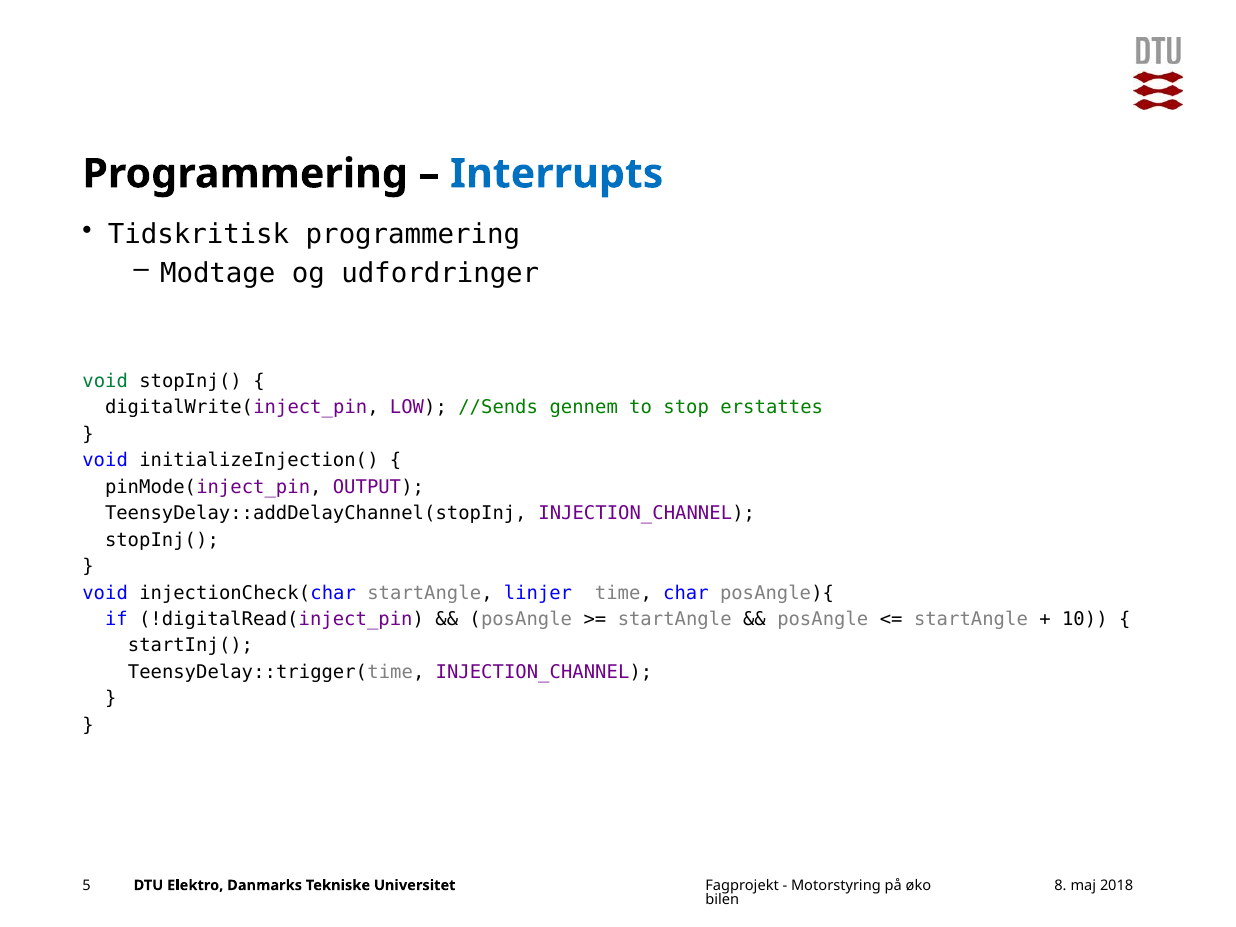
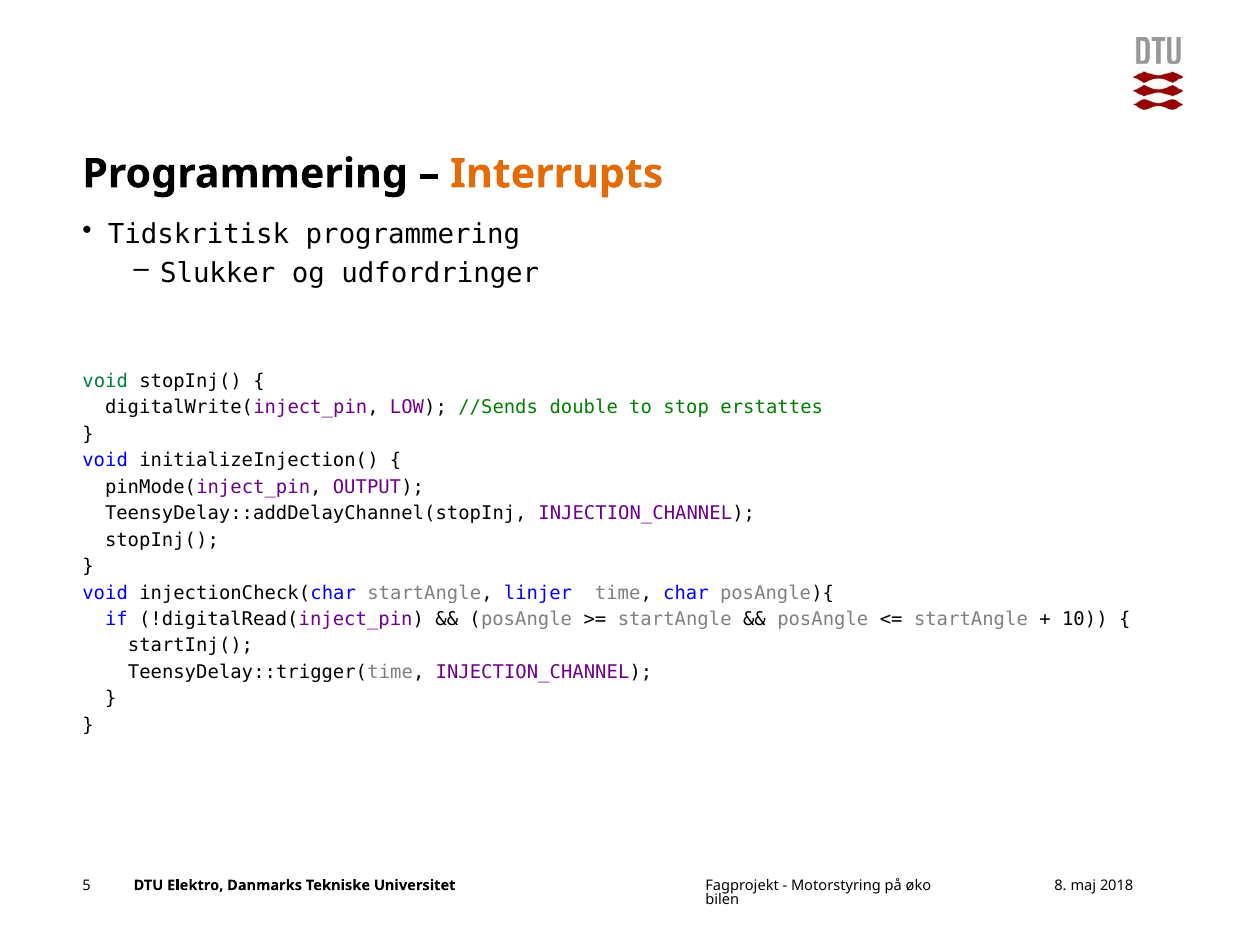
Interrupts colour: blue -> orange
Modtage: Modtage -> Slukker
gennem: gennem -> double
